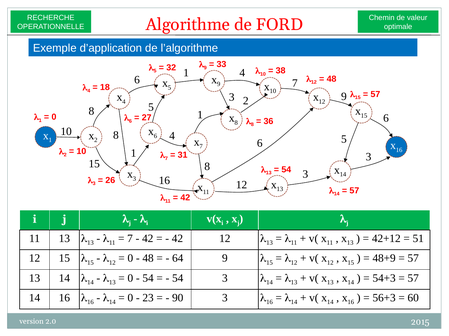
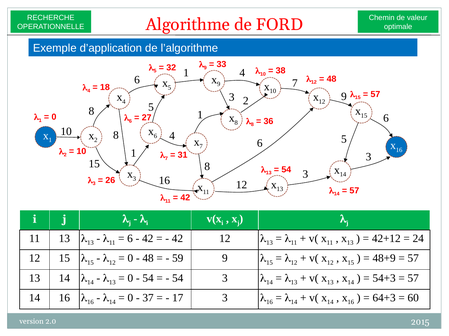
7 at (130, 239): 7 -> 6
51: 51 -> 24
64: 64 -> 59
23: 23 -> 37
90: 90 -> 17
56+3: 56+3 -> 64+3
